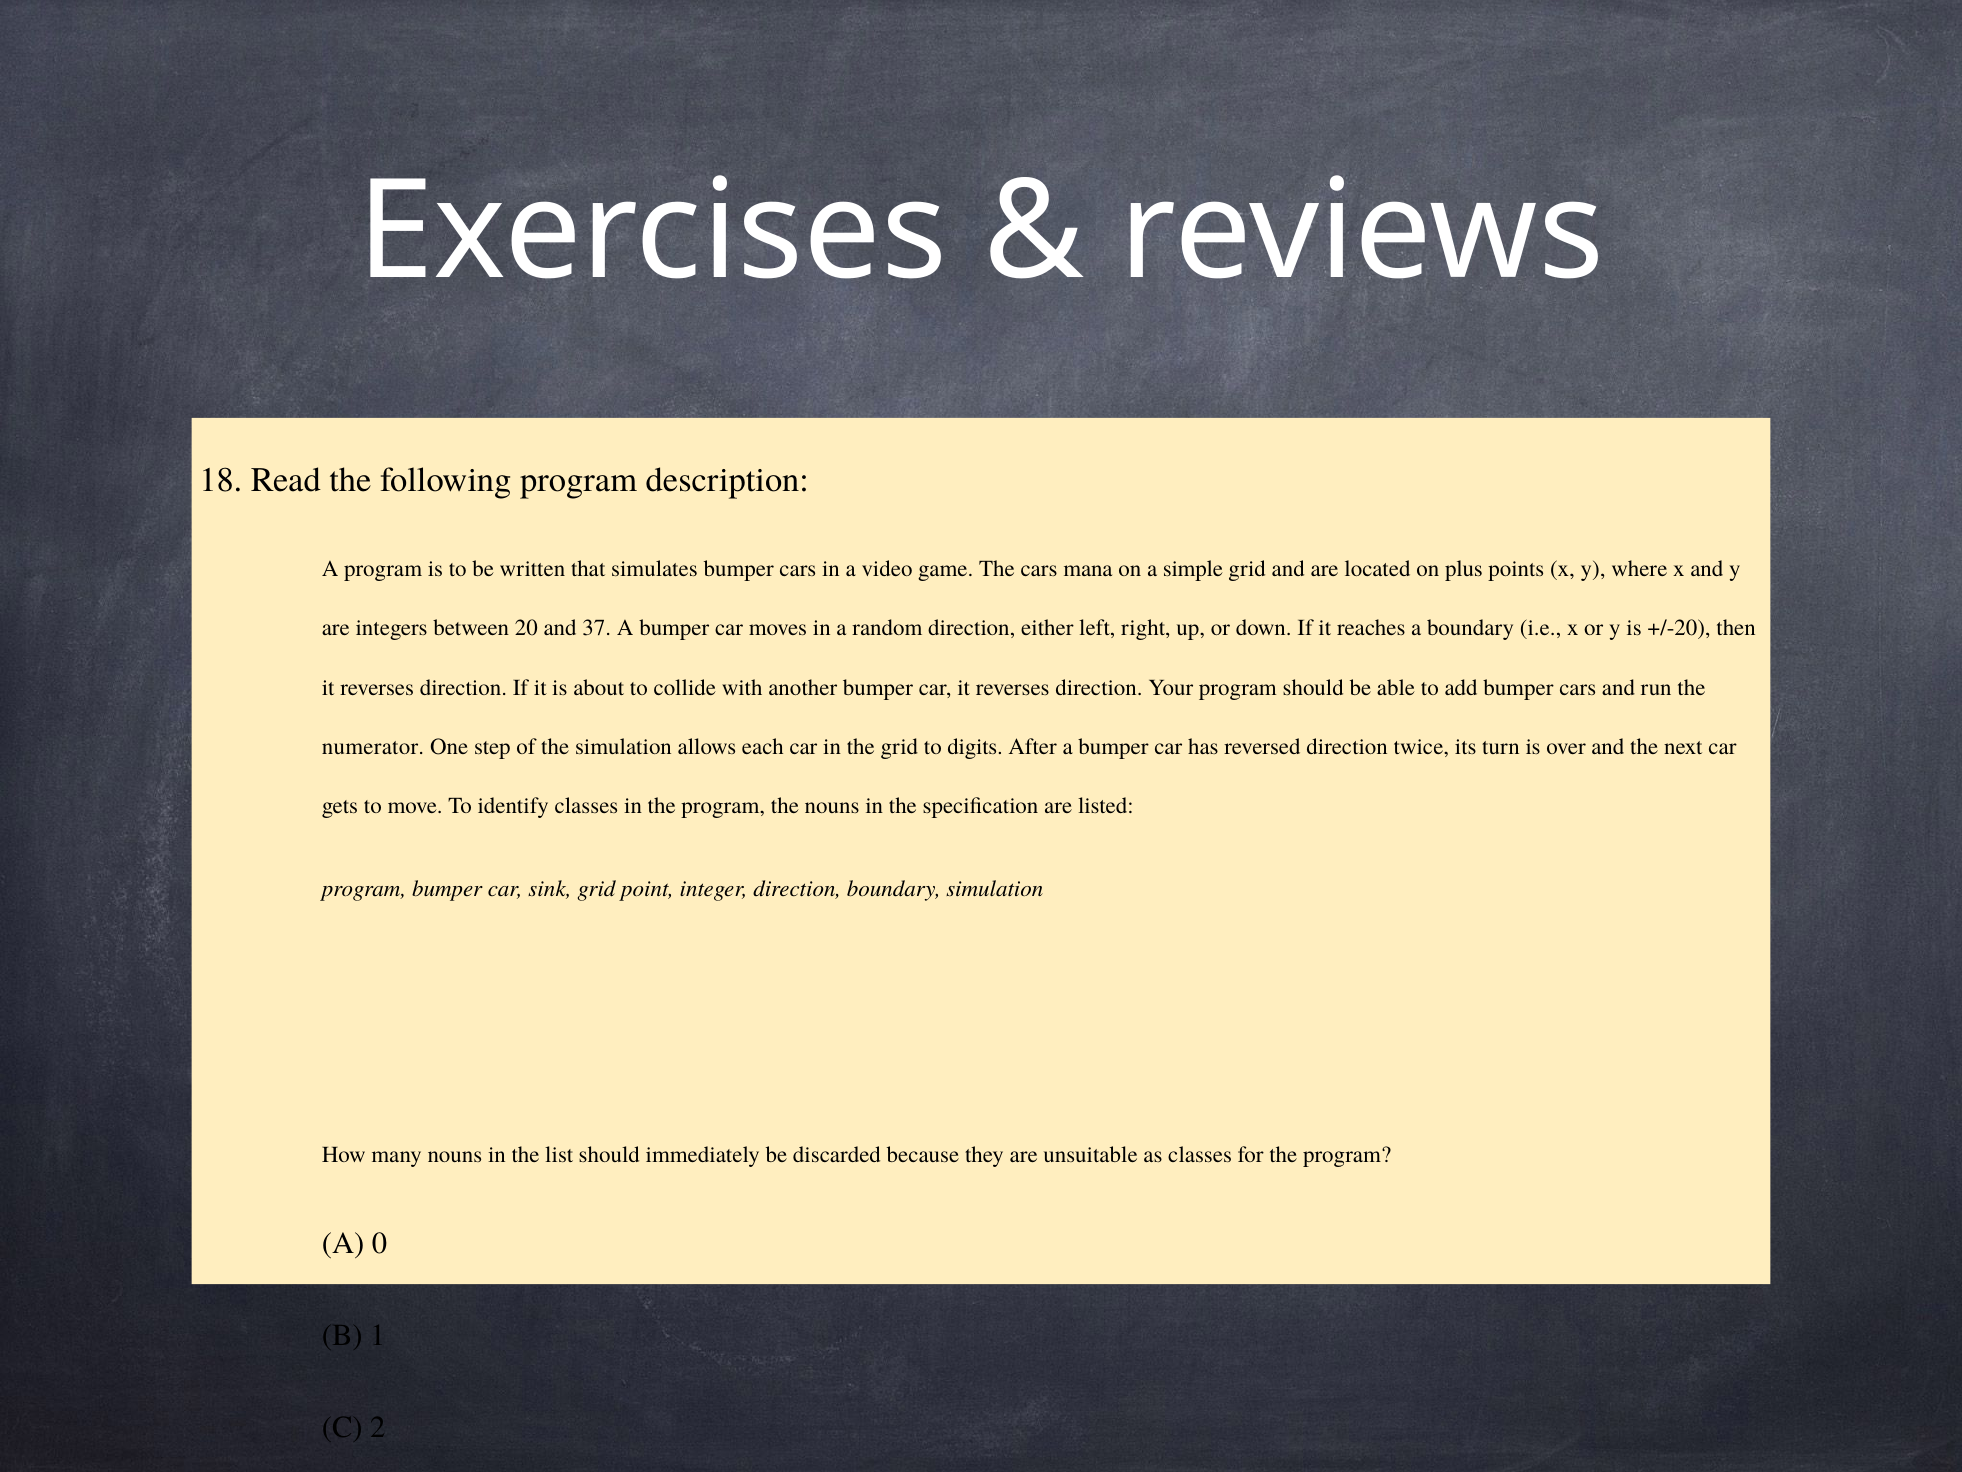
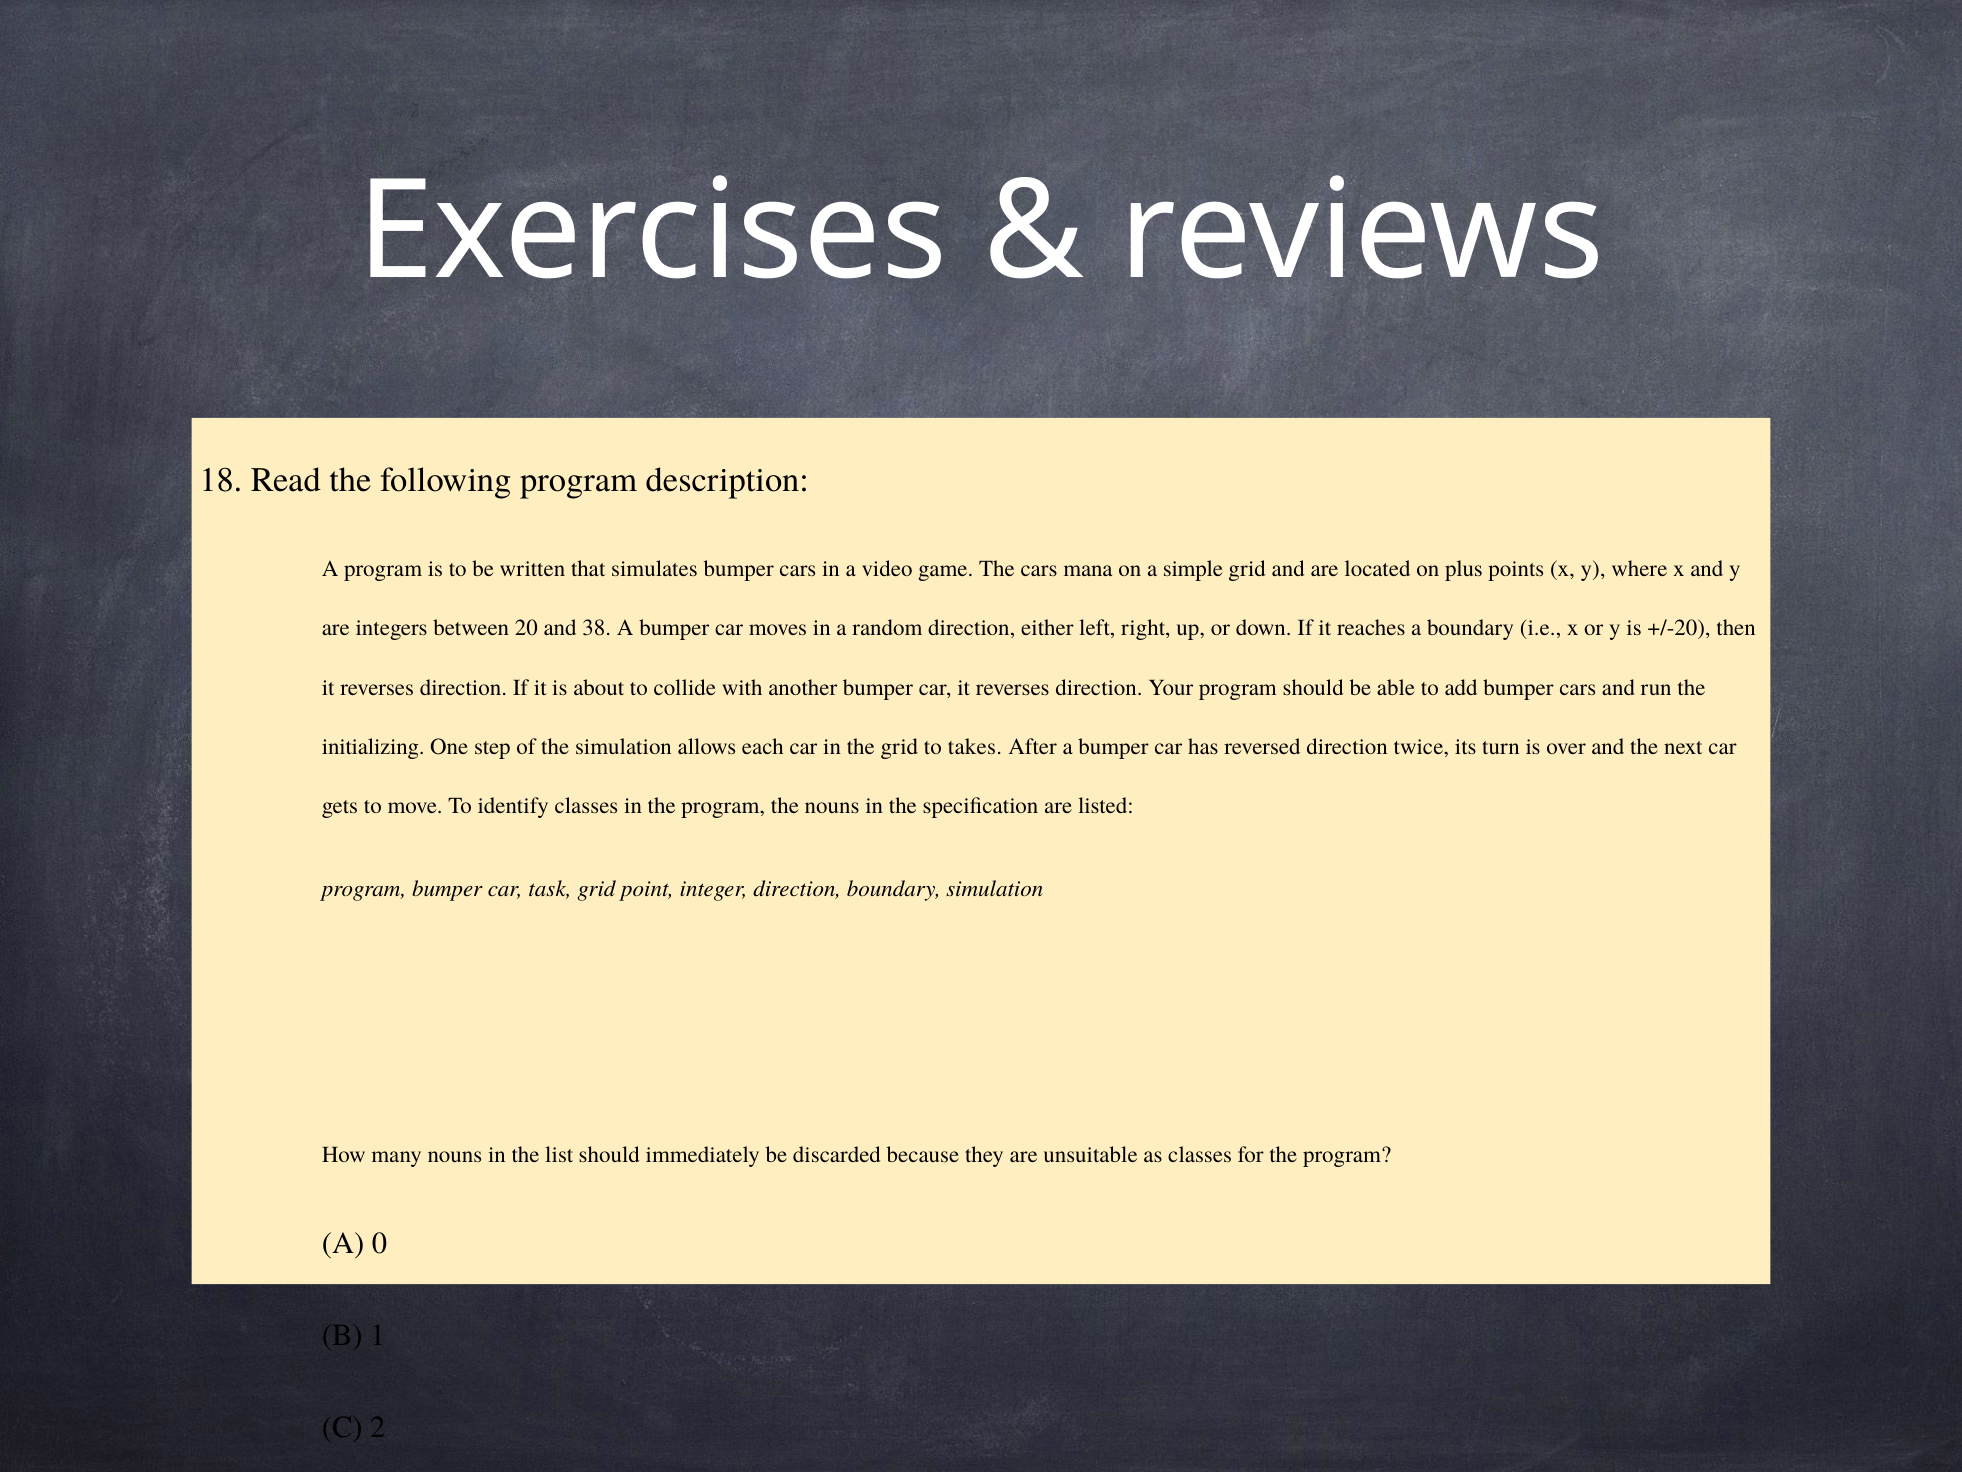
37: 37 -> 38
numerator: numerator -> initializing
digits: digits -> takes
sink: sink -> task
